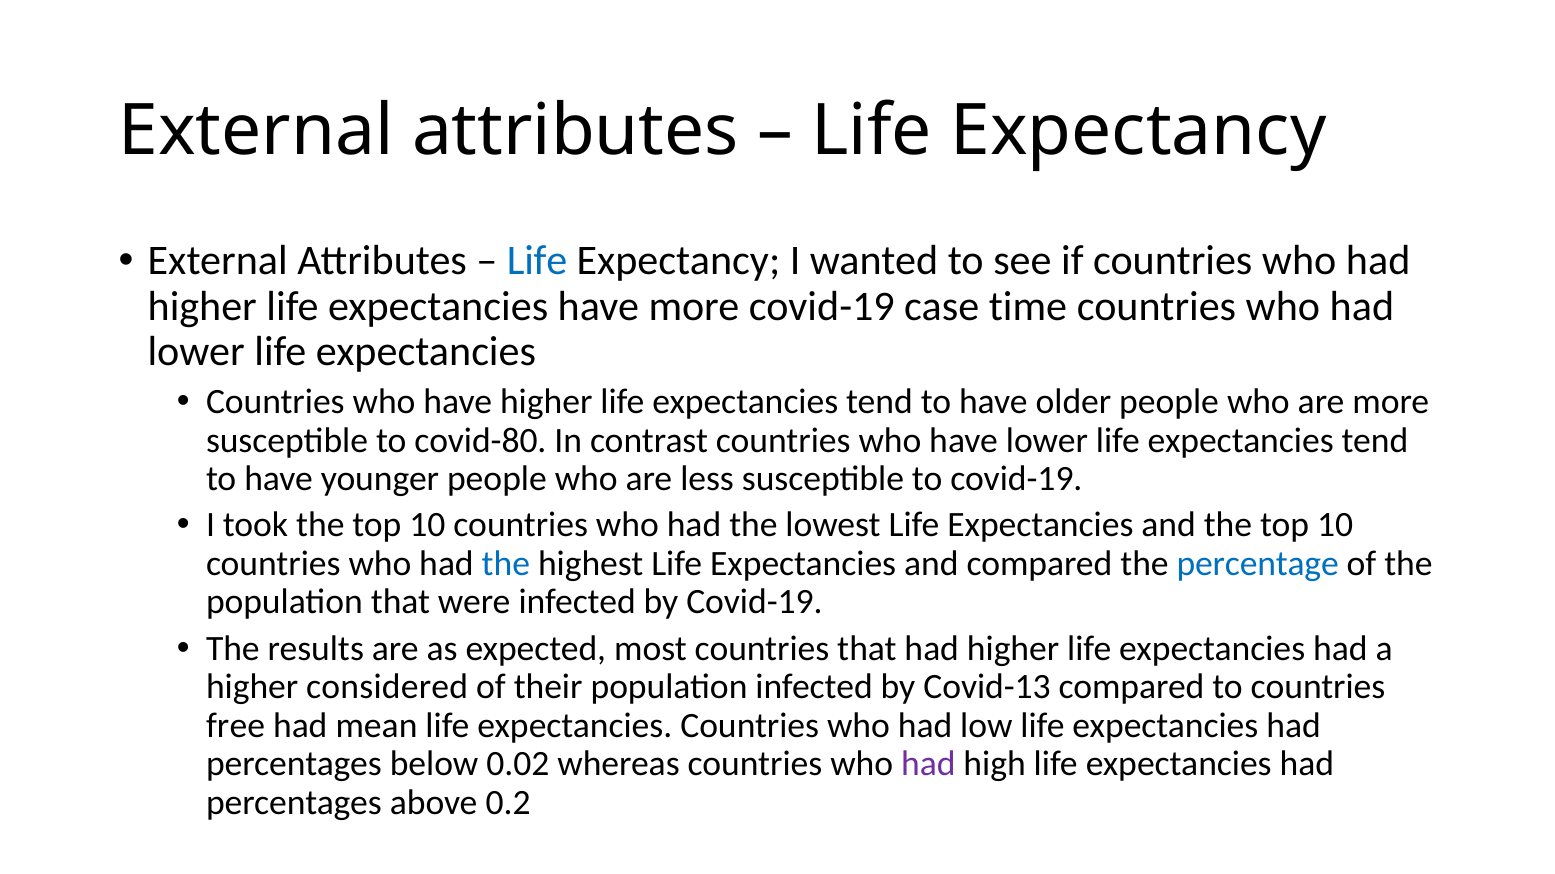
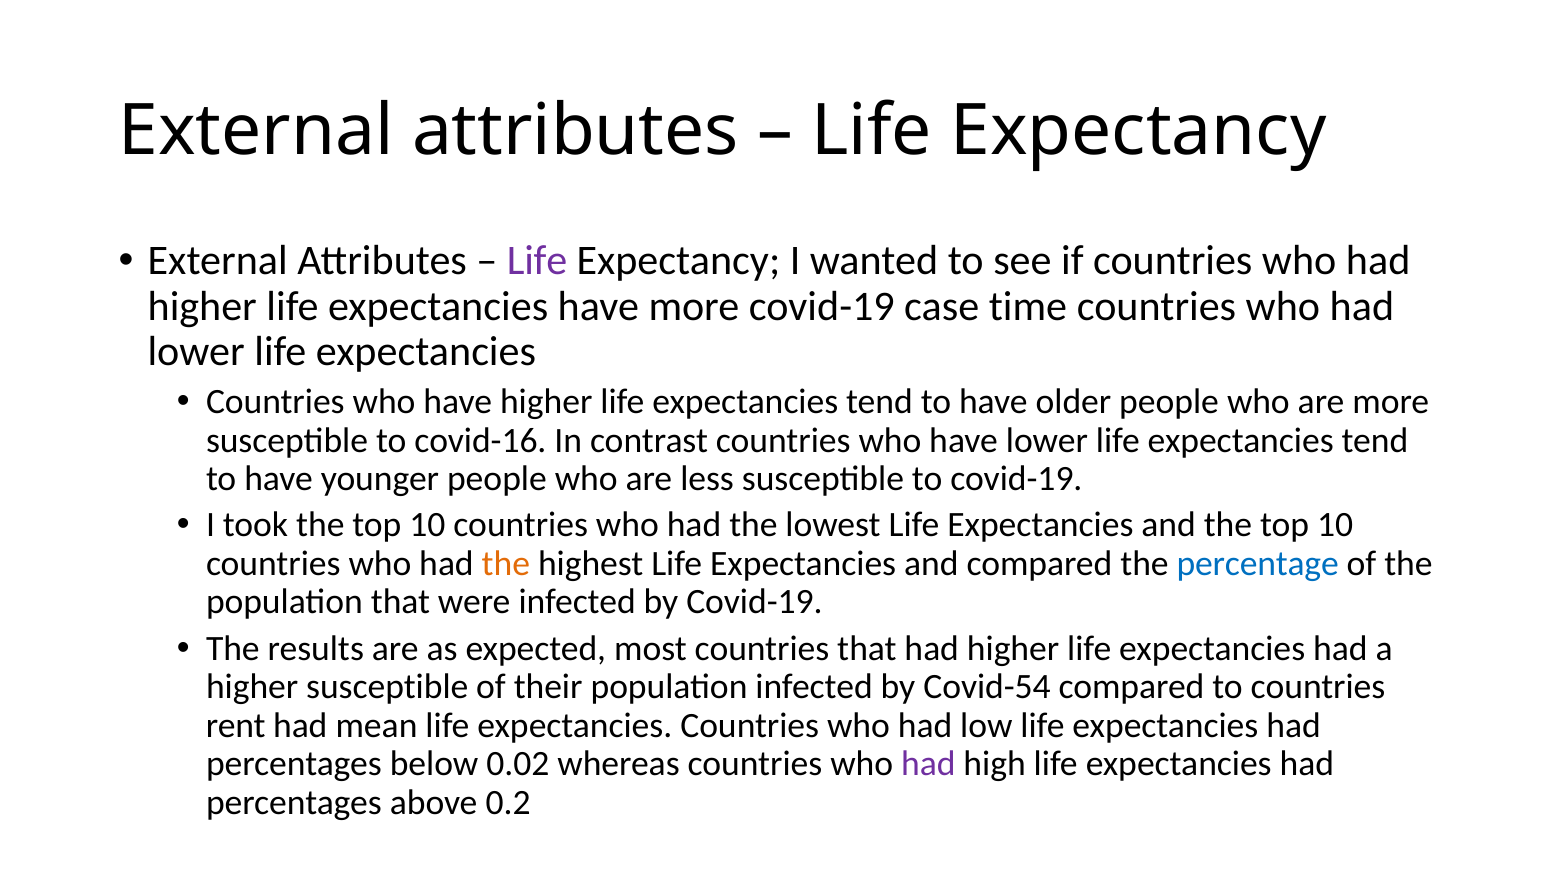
Life at (537, 261) colour: blue -> purple
covid-80: covid-80 -> covid-16
the at (506, 564) colour: blue -> orange
higher considered: considered -> susceptible
Covid-13: Covid-13 -> Covid-54
free: free -> rent
